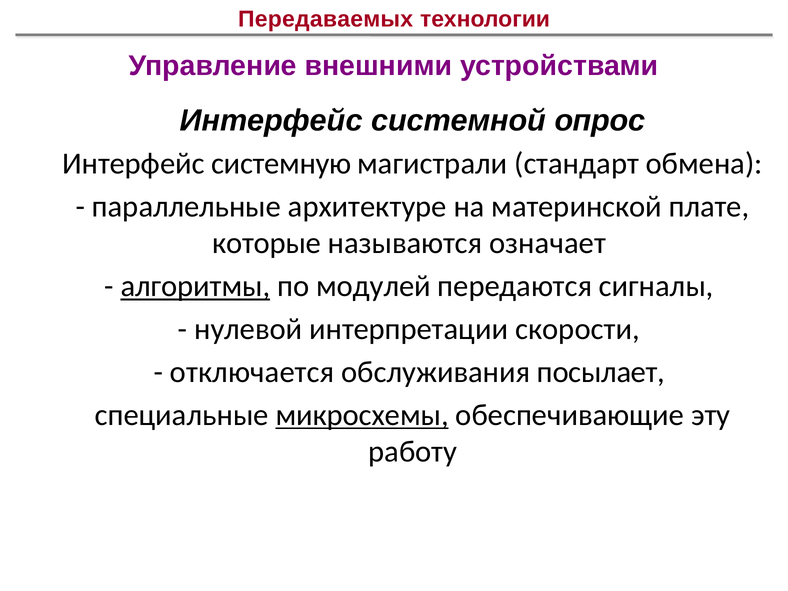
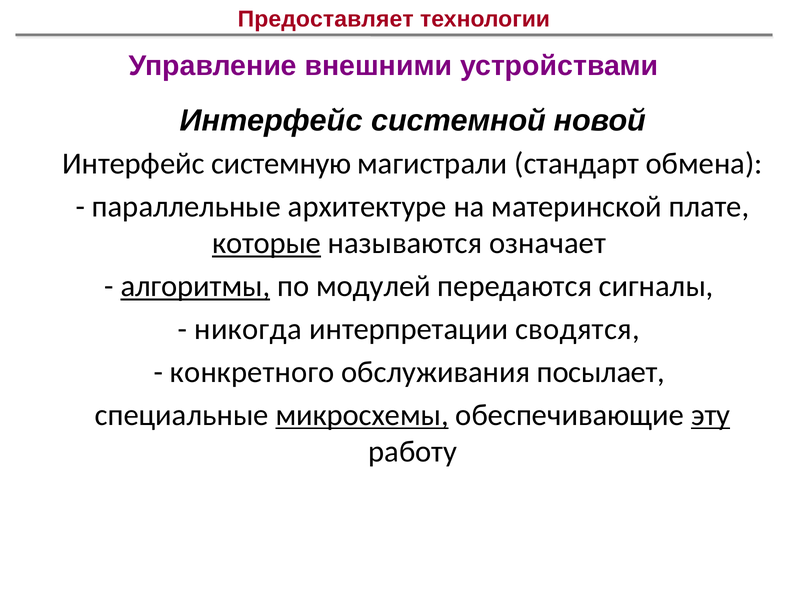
Передаваемых: Передаваемых -> Предоставляет
опрос: опрос -> новой
которые underline: none -> present
нулевой: нулевой -> никогда
скорости: скорости -> сводятся
отключается: отключается -> конкретного
эту underline: none -> present
